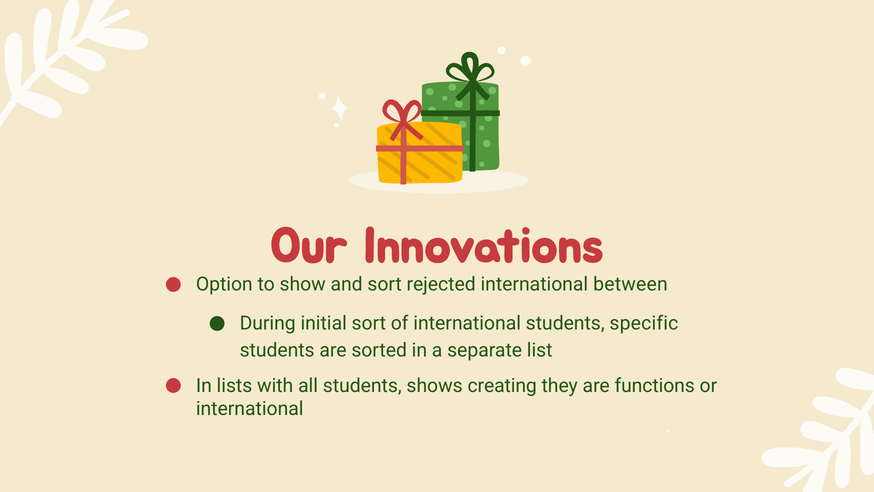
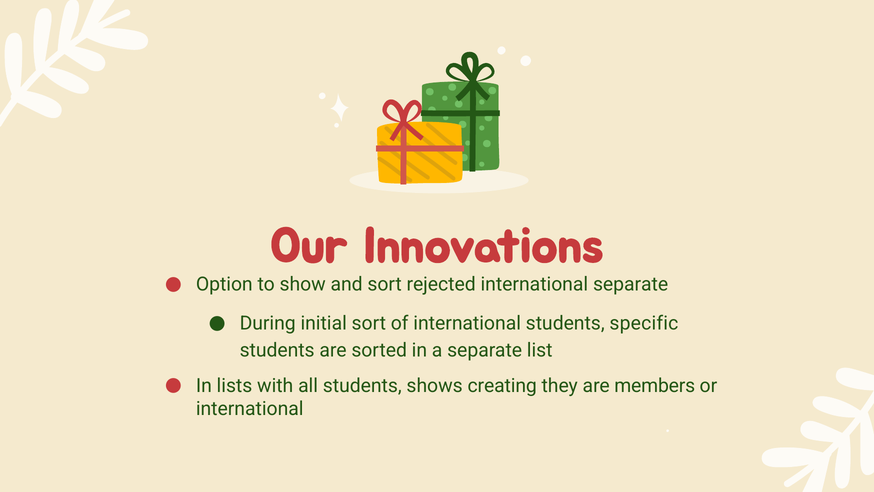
international between: between -> separate
functions: functions -> members
